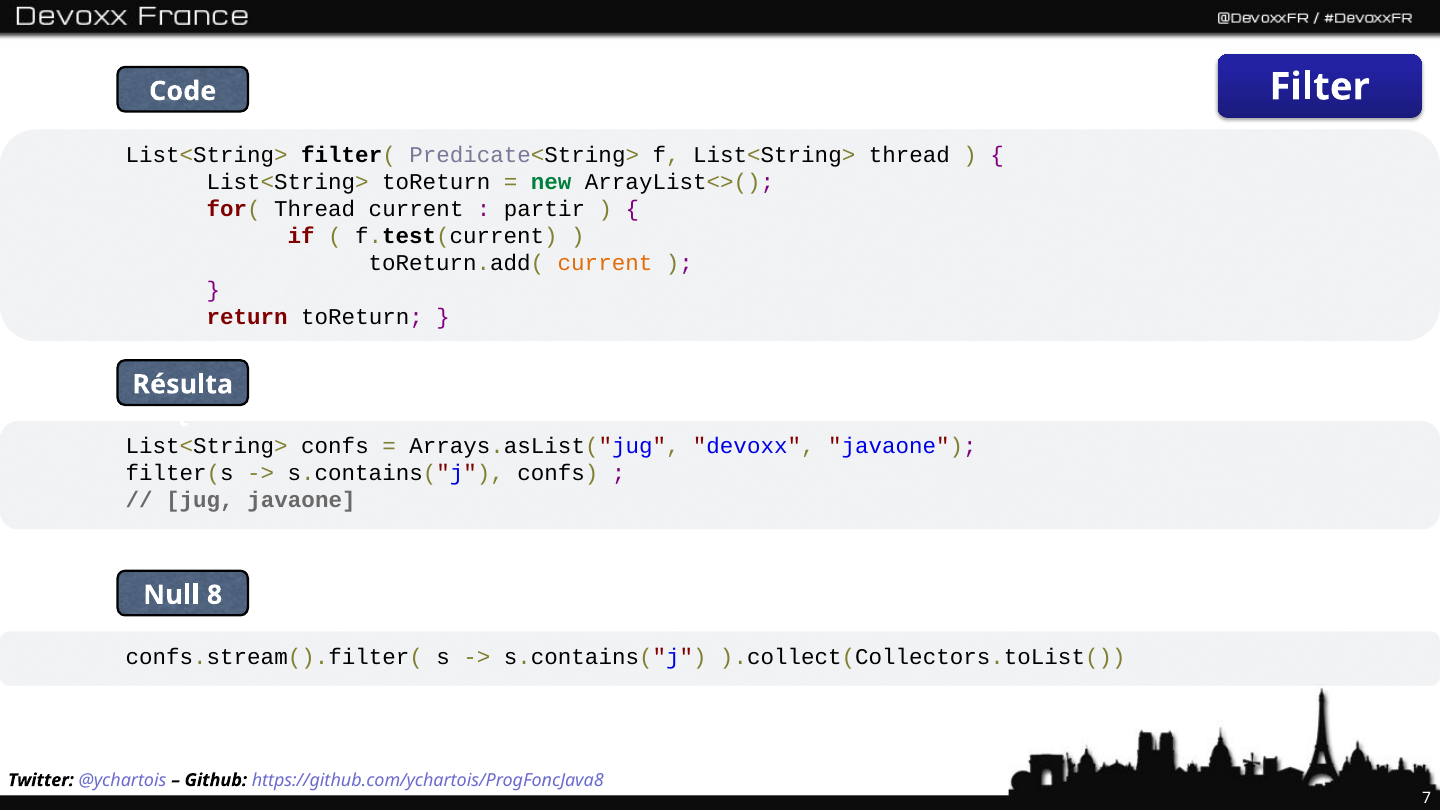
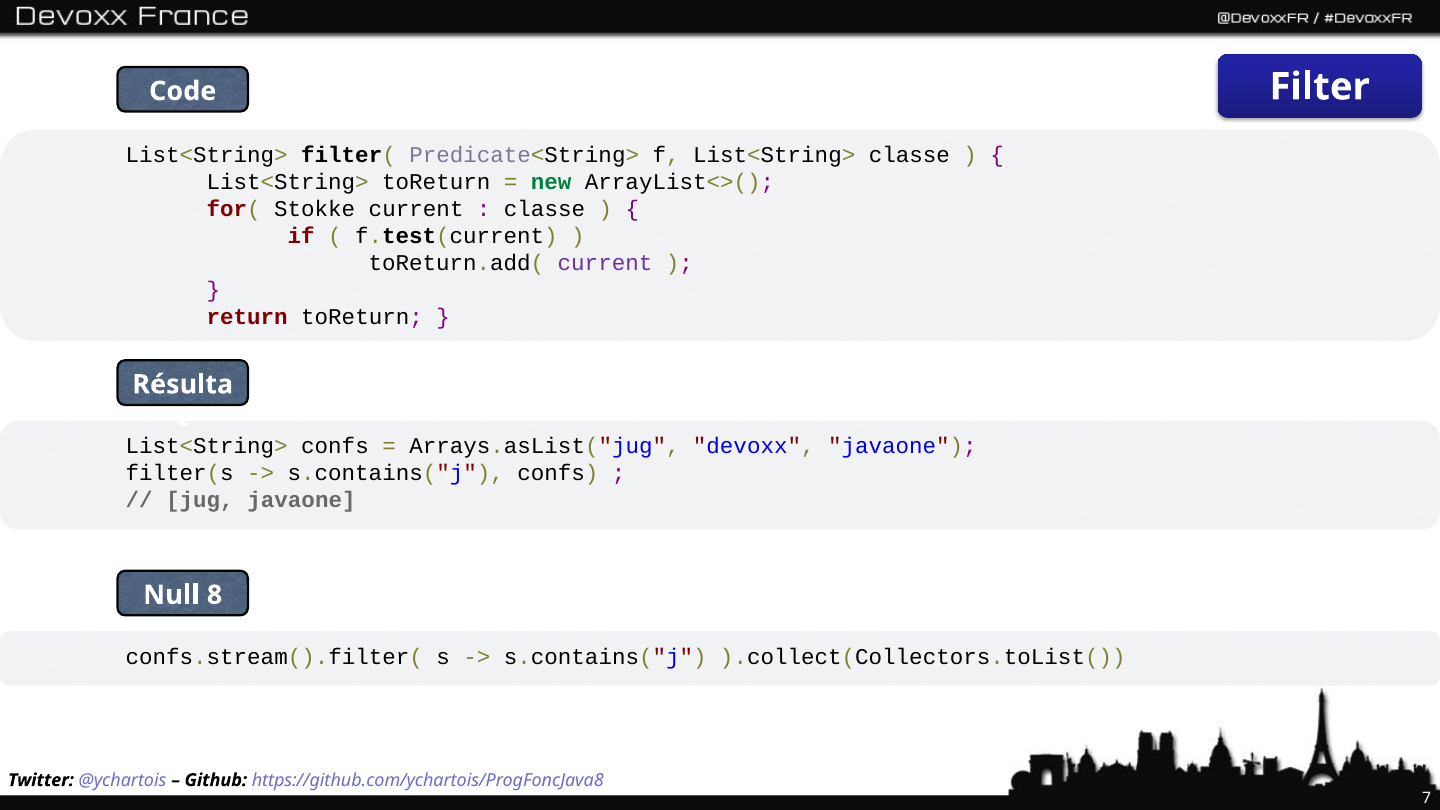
List<String> thread: thread -> classe
for( Thread: Thread -> Stokke
partir at (545, 209): partir -> classe
current at (605, 263) colour: orange -> purple
